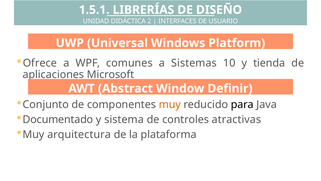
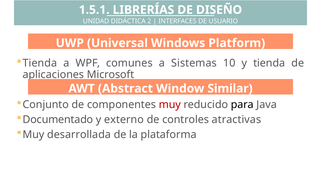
Ofrece at (40, 63): Ofrece -> Tienda
Definir: Definir -> Similar
muy at (170, 104) colour: orange -> red
sistema: sistema -> externo
arquitectura: arquitectura -> desarrollada
